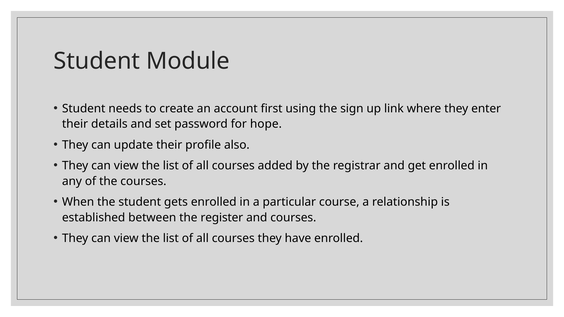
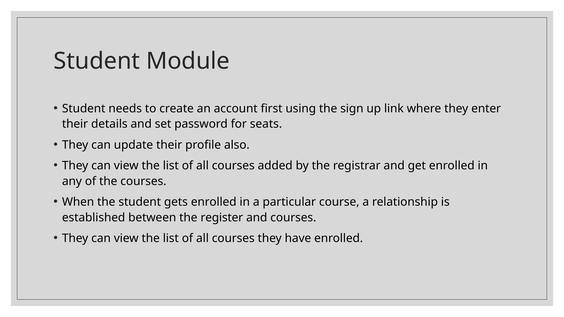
hope: hope -> seats
